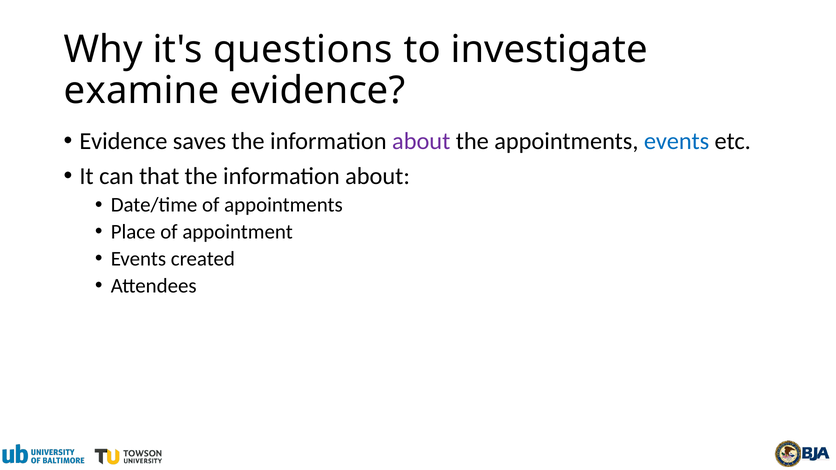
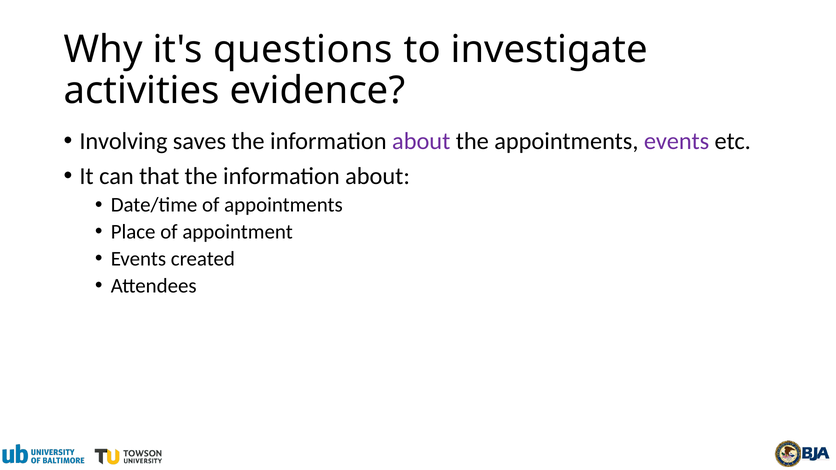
examine: examine -> activities
Evidence at (123, 141): Evidence -> Involving
events at (677, 141) colour: blue -> purple
